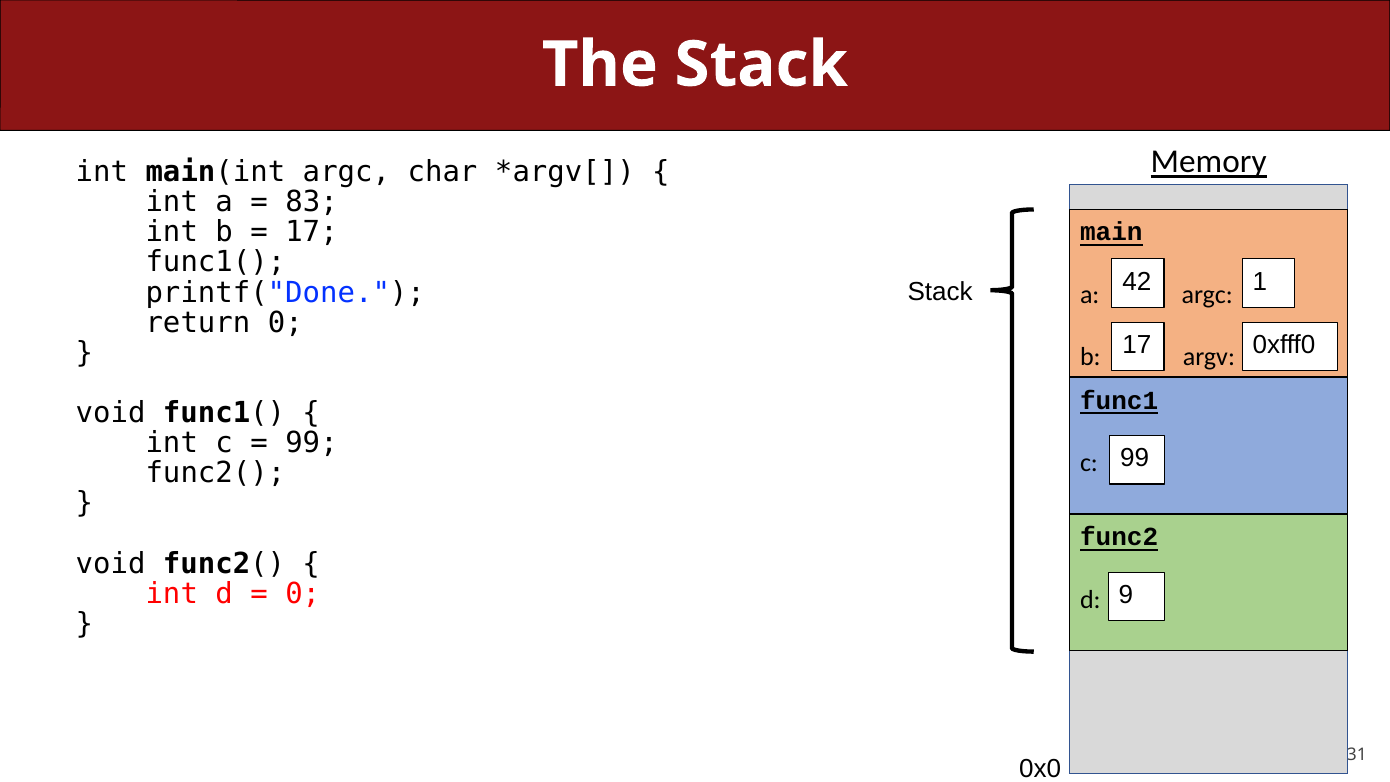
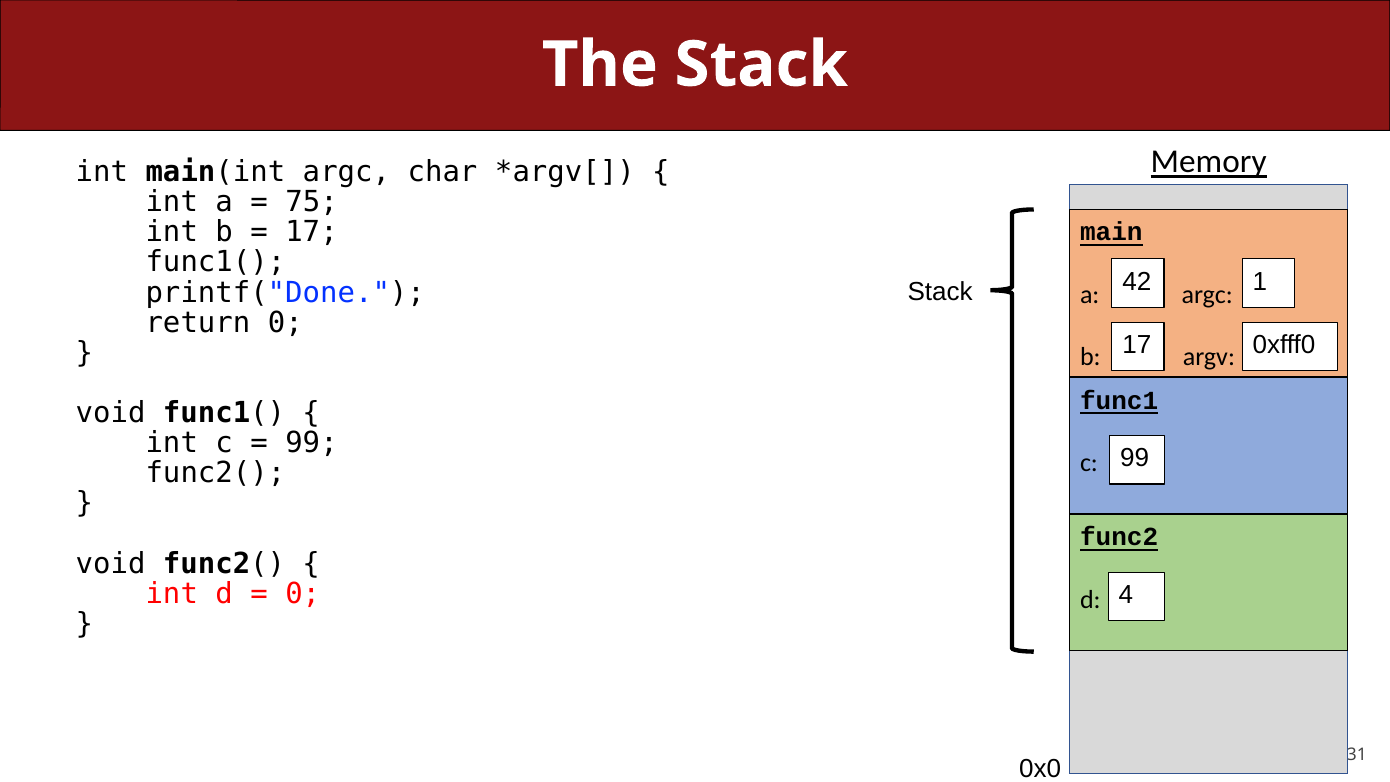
83: 83 -> 75
9: 9 -> 4
